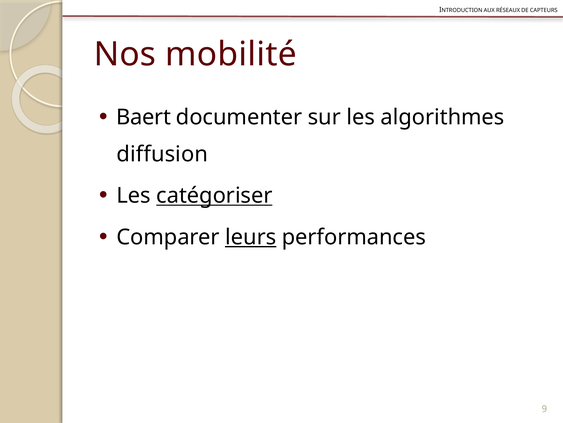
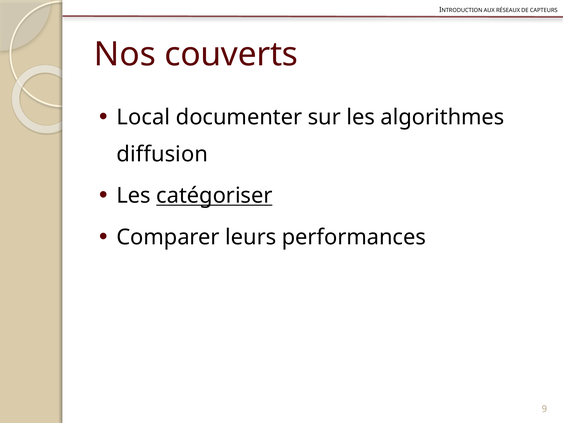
mobilité: mobilité -> couverts
Baert: Baert -> Local
leurs underline: present -> none
